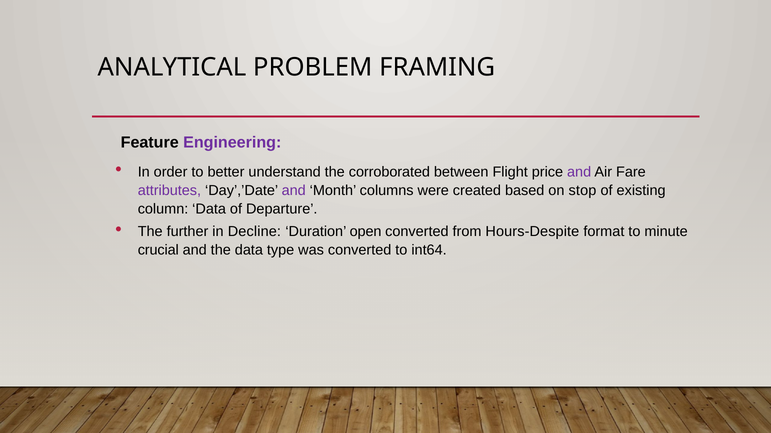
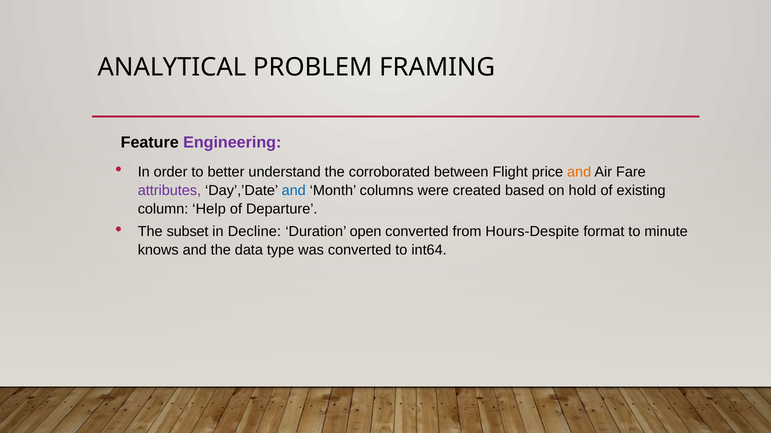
and at (579, 172) colour: purple -> orange
and at (294, 191) colour: purple -> blue
stop: stop -> hold
column Data: Data -> Help
further: further -> subset
crucial: crucial -> knows
